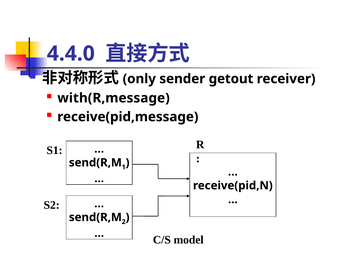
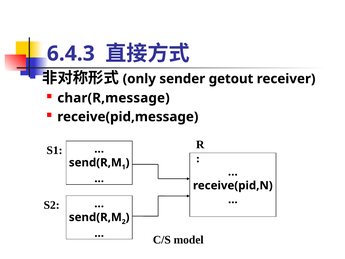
4.4.0: 4.4.0 -> 6.4.3
with(R,message: with(R,message -> char(R,message
